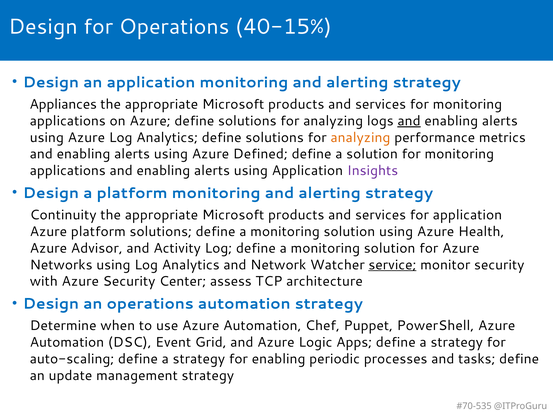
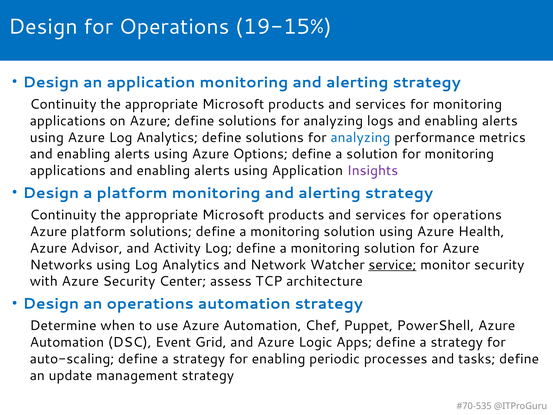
40-15%: 40-15% -> 19-15%
Appliances at (63, 104): Appliances -> Continuity
and at (409, 121) underline: present -> none
analyzing at (360, 137) colour: orange -> blue
Defined: Defined -> Options
services for application: application -> operations
